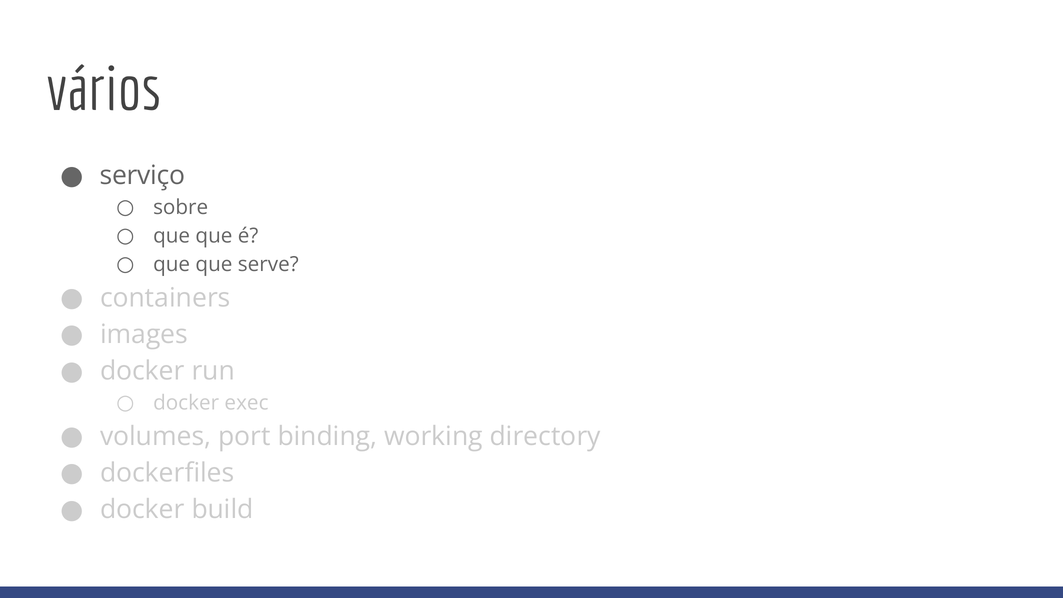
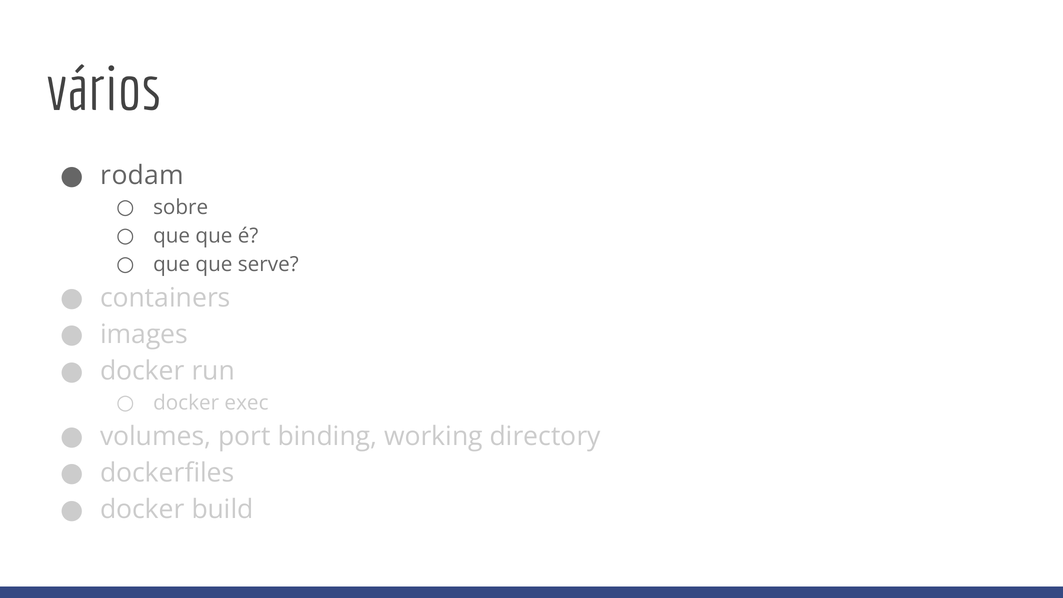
serviço: serviço -> rodam
